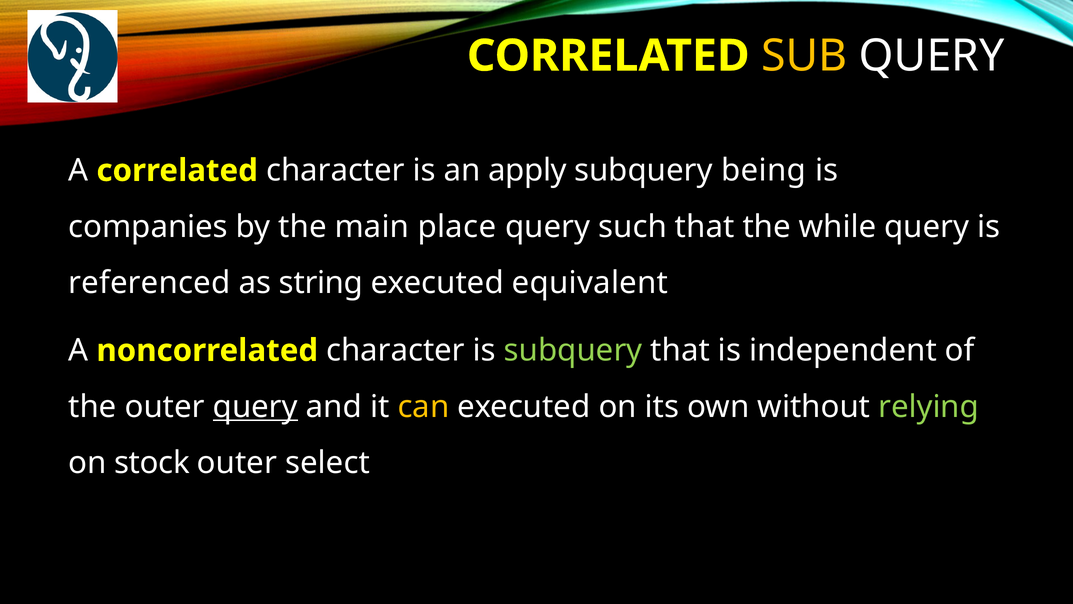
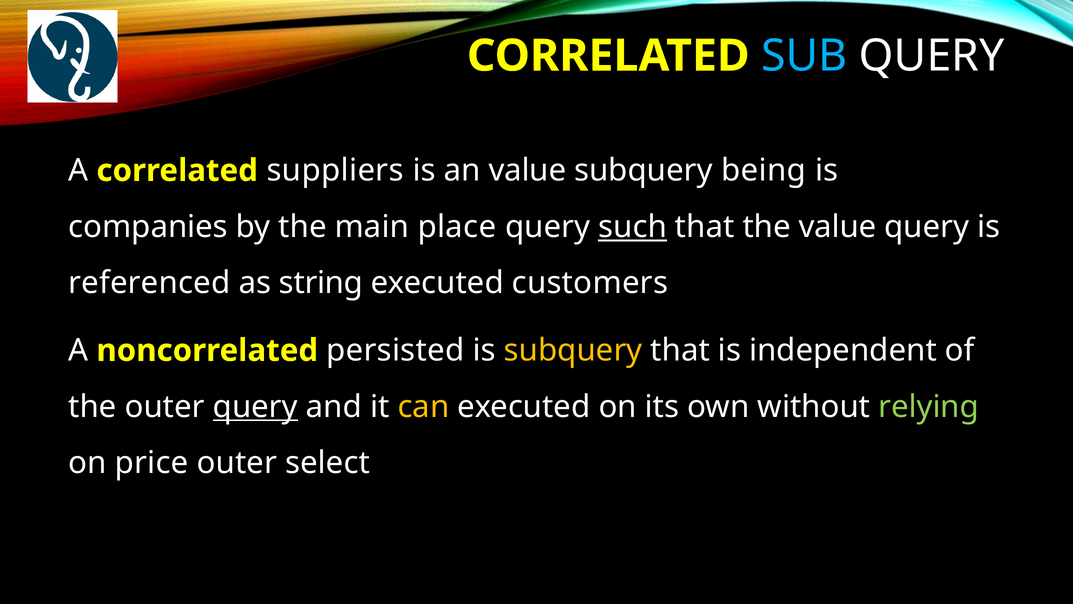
SUB colour: yellow -> light blue
correlated character: character -> suppliers
an apply: apply -> value
such underline: none -> present
the while: while -> value
equivalent: equivalent -> customers
noncorrelated character: character -> persisted
subquery at (573, 350) colour: light green -> yellow
stock: stock -> price
